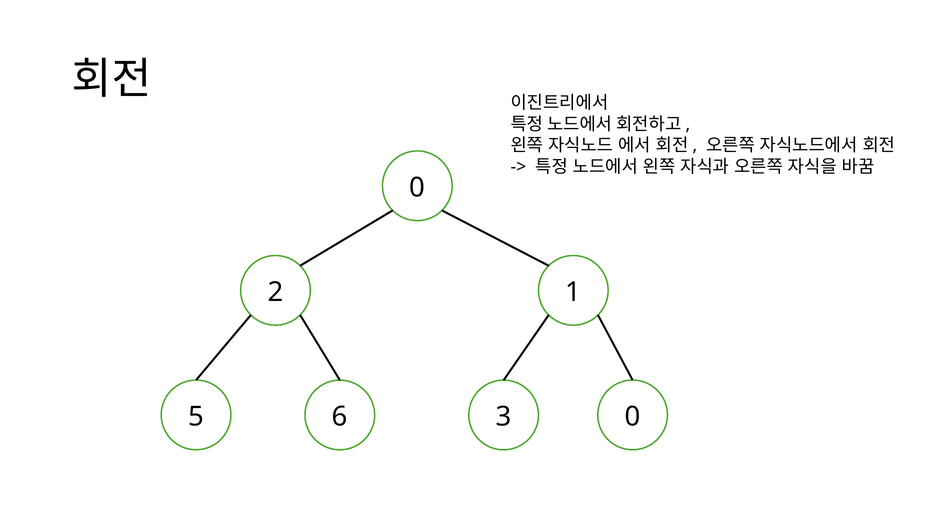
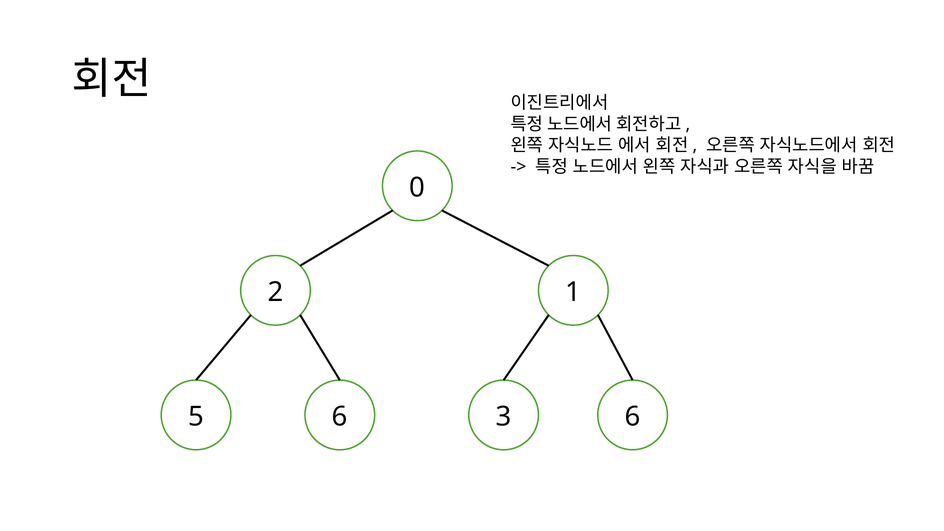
5 0: 0 -> 6
